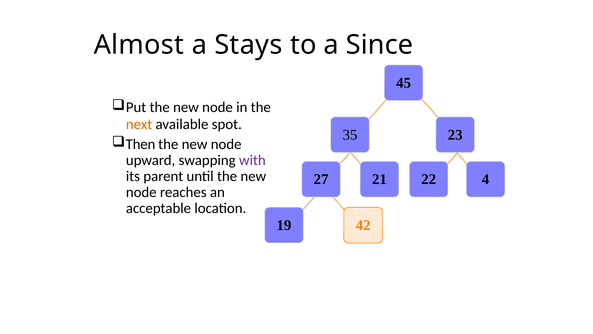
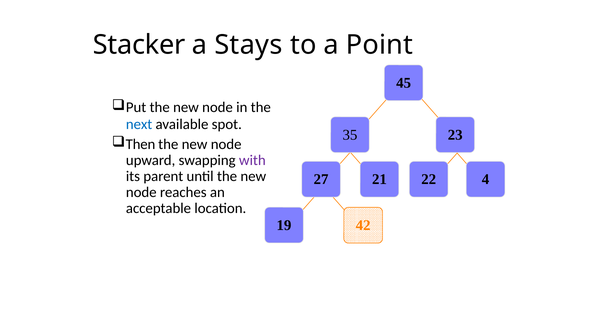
Almost: Almost -> Stacker
Since: Since -> Point
next colour: orange -> blue
